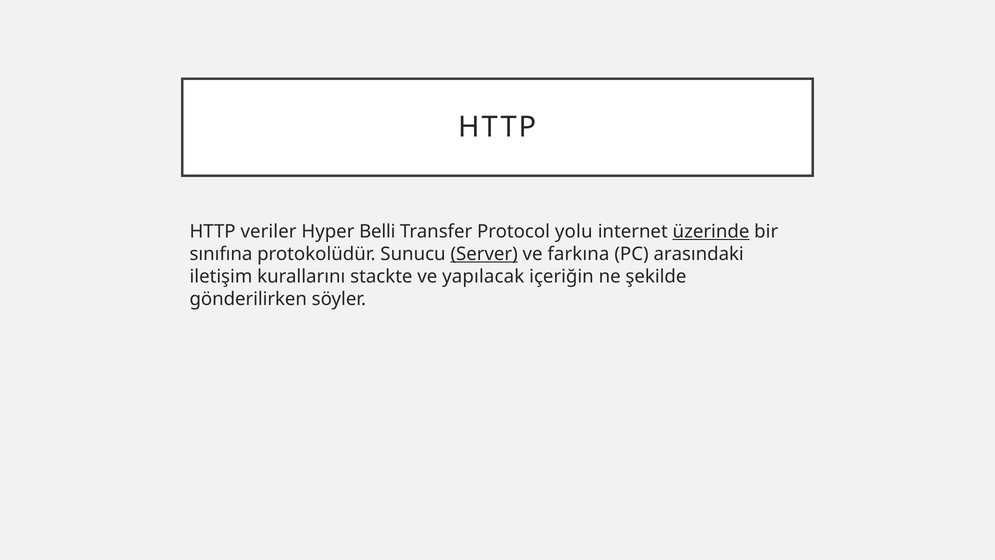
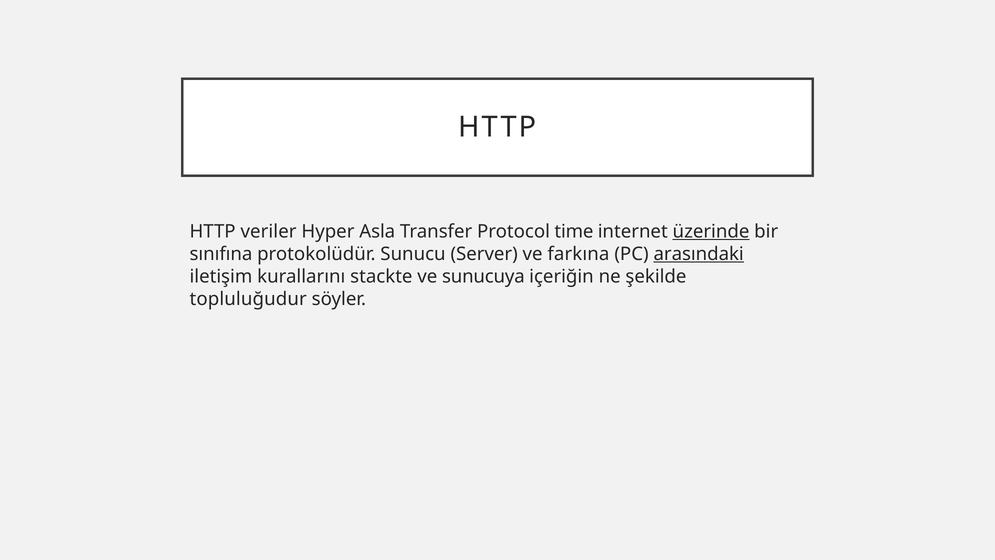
Belli: Belli -> Asla
yolu: yolu -> time
Server underline: present -> none
arasındaki underline: none -> present
yapılacak: yapılacak -> sunucuya
gönderilirken: gönderilirken -> topluluğudur
